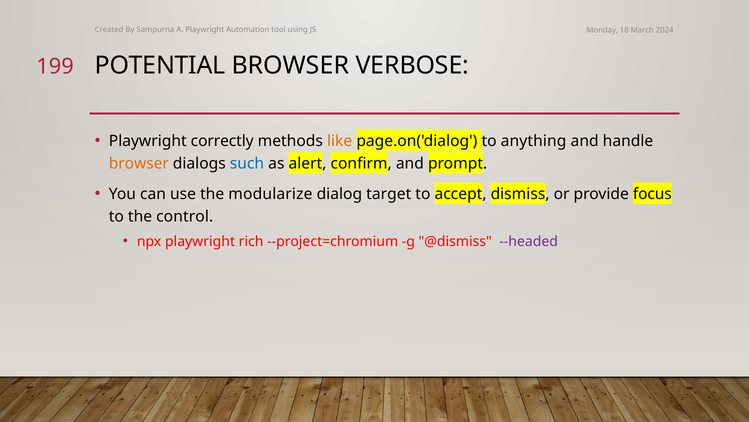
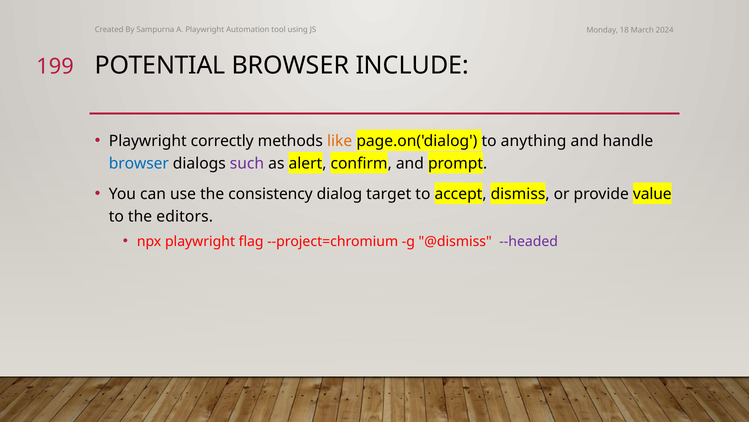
VERBOSE: VERBOSE -> INCLUDE
browser at (139, 163) colour: orange -> blue
such colour: blue -> purple
modularize: modularize -> consistency
focus: focus -> value
control: control -> editors
rich: rich -> flag
